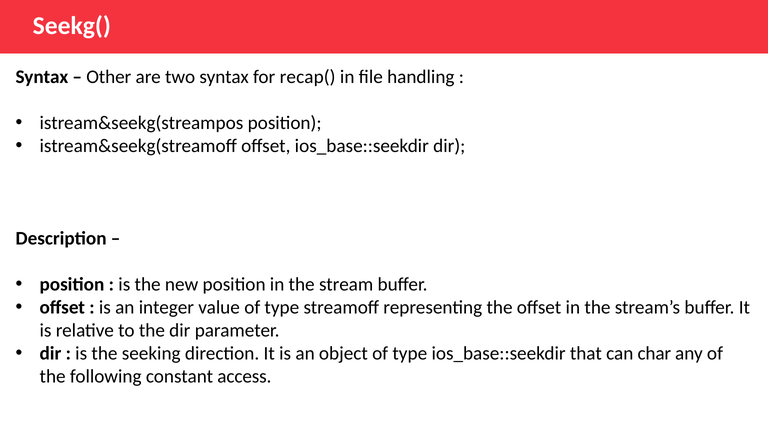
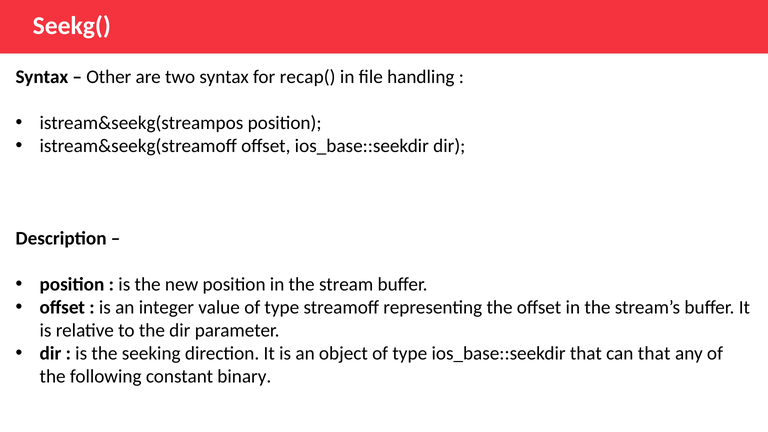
can char: char -> that
access: access -> binary
